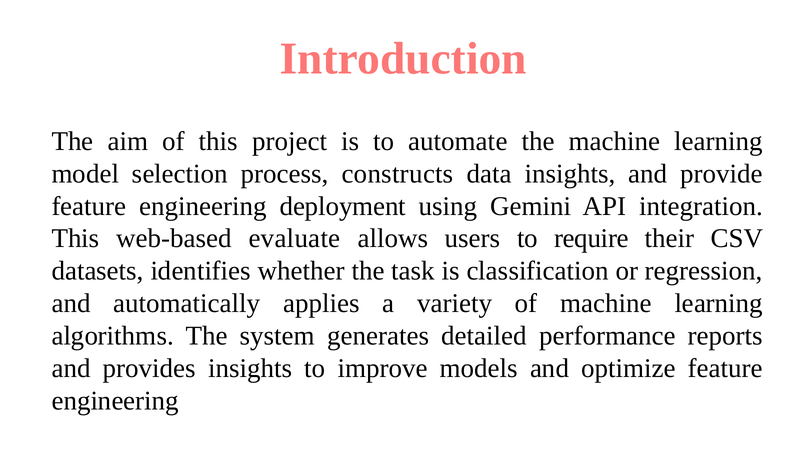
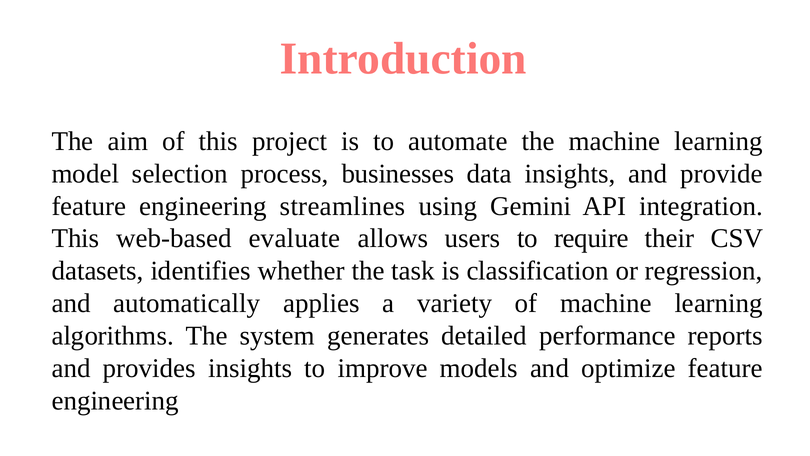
constructs: constructs -> businesses
deployment: deployment -> streamlines
